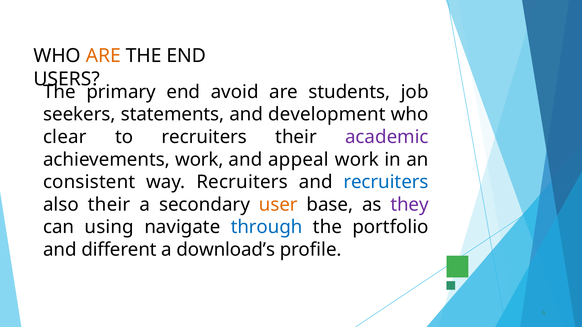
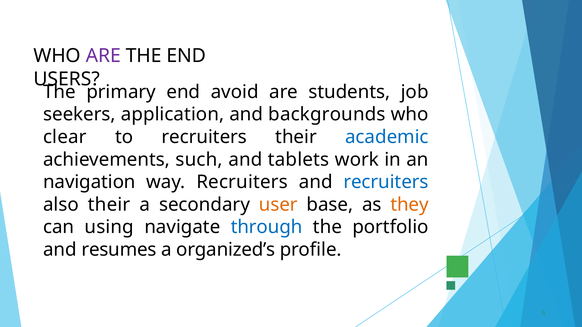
ARE at (103, 56) colour: orange -> purple
statements: statements -> application
development: development -> backgrounds
academic colour: purple -> blue
achievements work: work -> such
appeal: appeal -> tablets
consistent: consistent -> navigation
they colour: purple -> orange
different: different -> resumes
download’s: download’s -> organized’s
